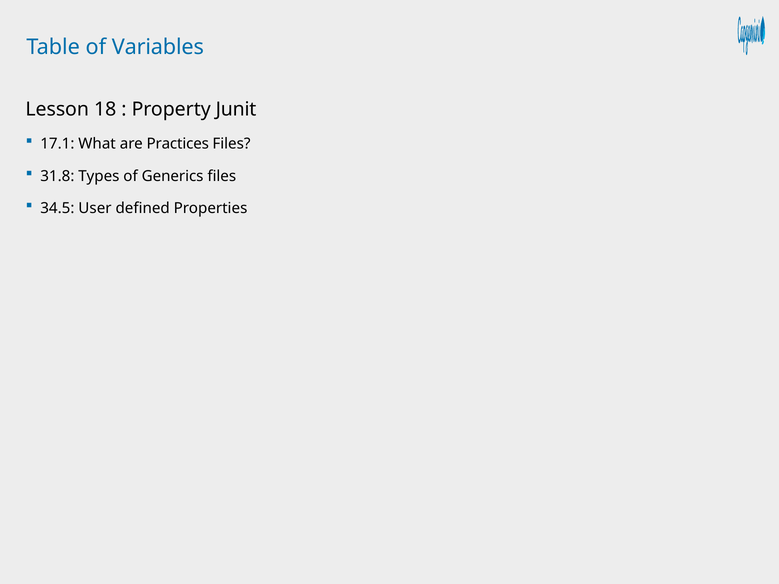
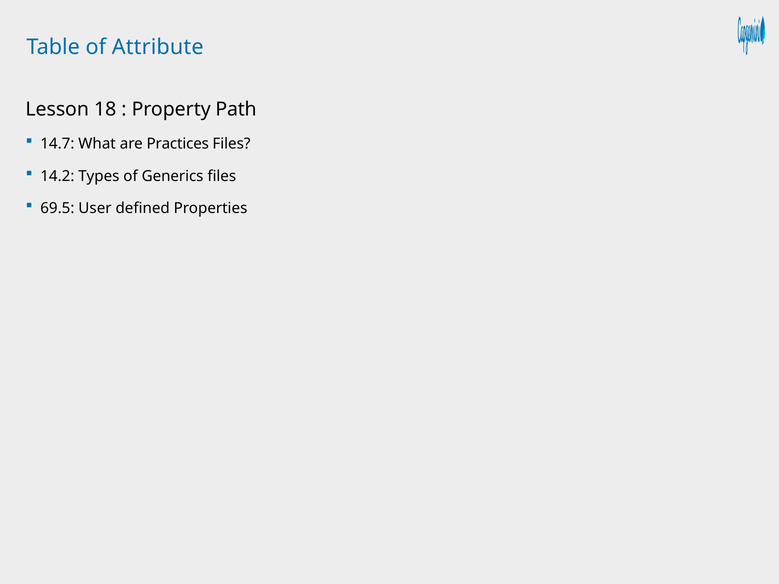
Variables: Variables -> Attribute
Junit: Junit -> Path
17.1: 17.1 -> 14.7
31.8: 31.8 -> 14.2
34.5: 34.5 -> 69.5
